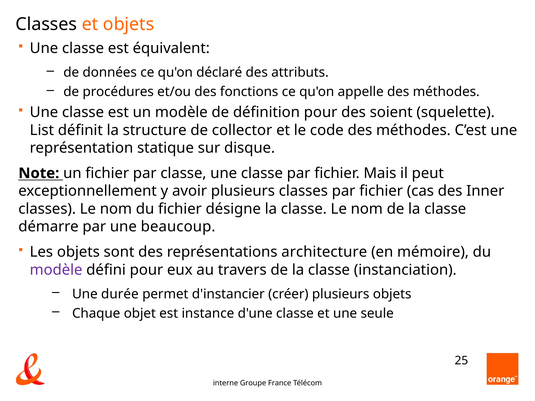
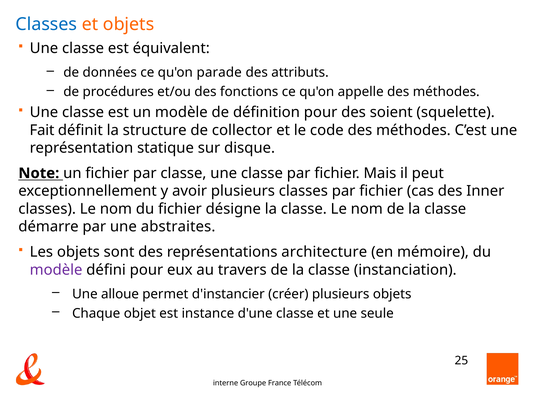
Classes at (46, 24) colour: black -> blue
déclaré: déclaré -> parade
List: List -> Fait
beaucoup: beaucoup -> abstraites
durée: durée -> alloue
